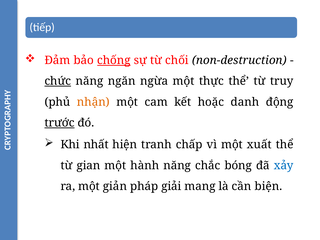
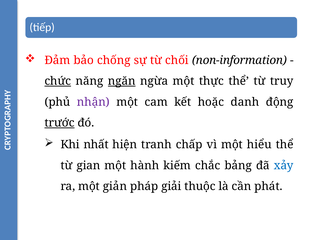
chống underline: present -> none
non-destruction: non-destruction -> non-information
ngăn underline: none -> present
nhận colour: orange -> purple
xuất: xuất -> hiểu
hành năng: năng -> kiếm
bóng: bóng -> bảng
mang: mang -> thuộc
biện: biện -> phát
